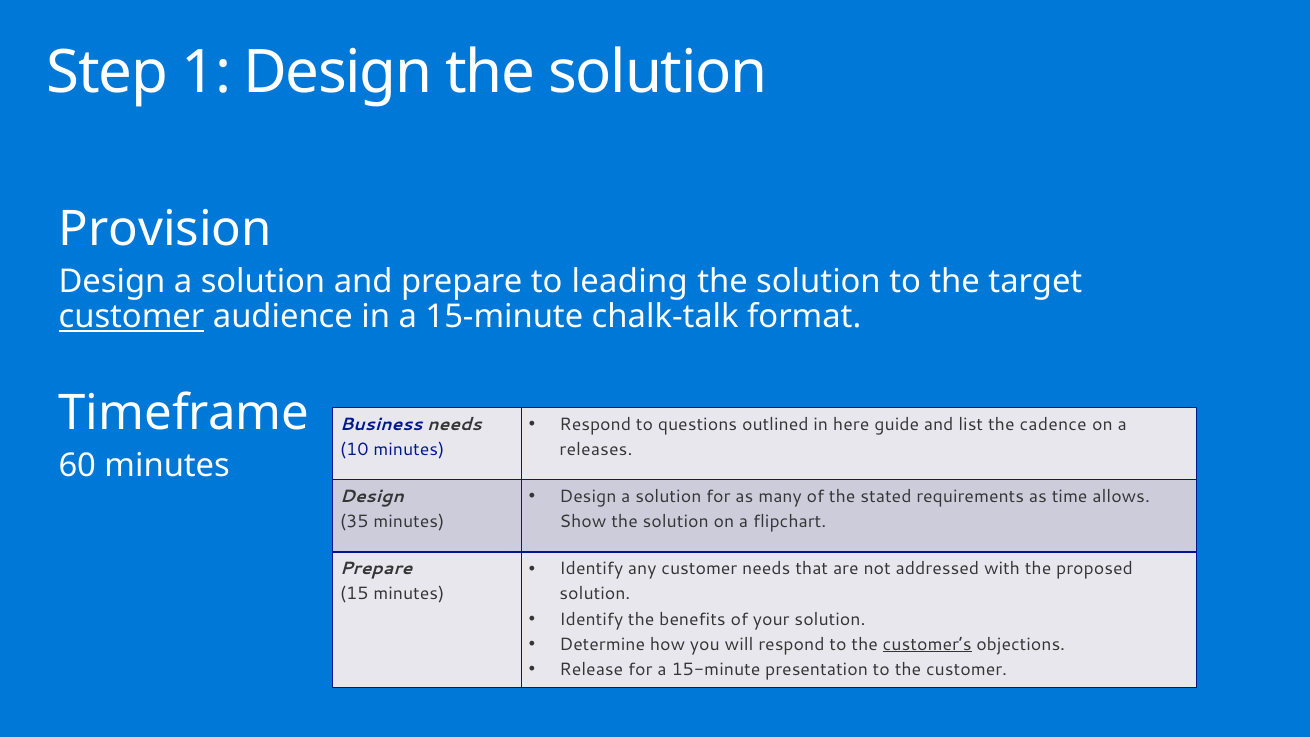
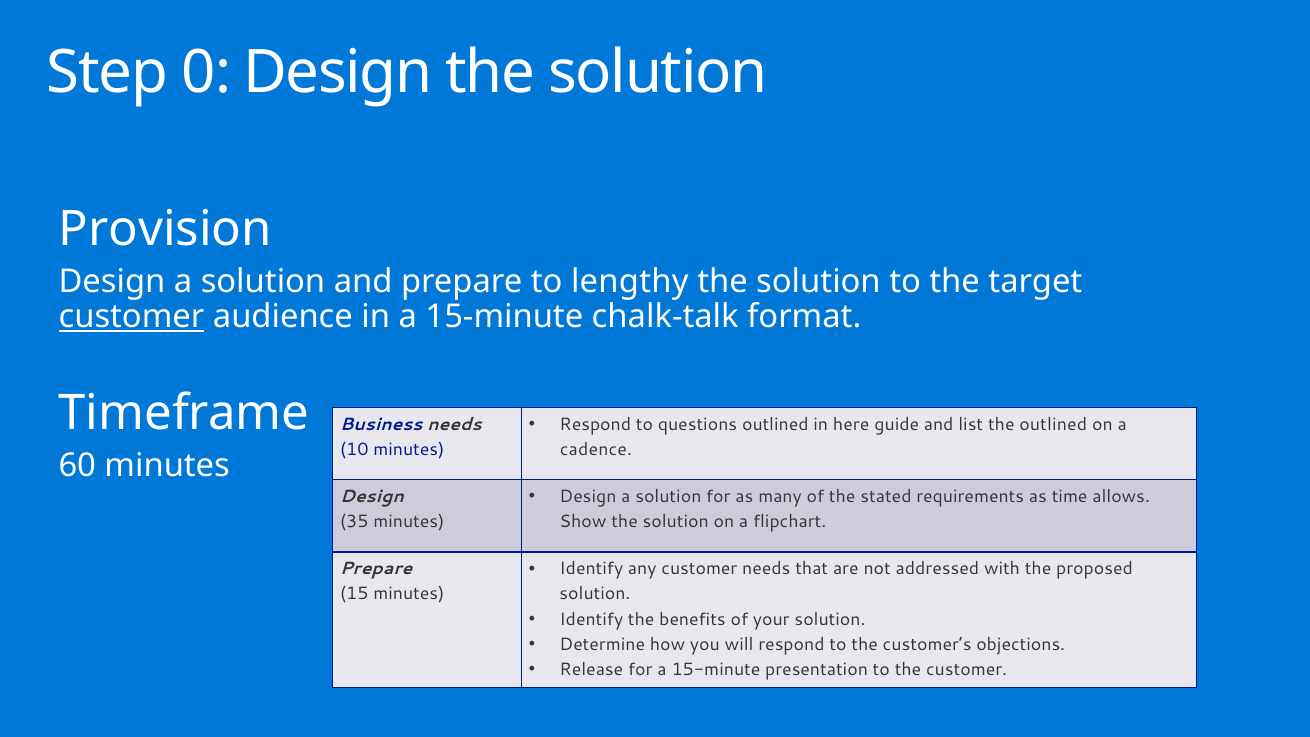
1: 1 -> 0
leading: leading -> lengthy
the cadence: cadence -> outlined
releases: releases -> cadence
customer’s underline: present -> none
